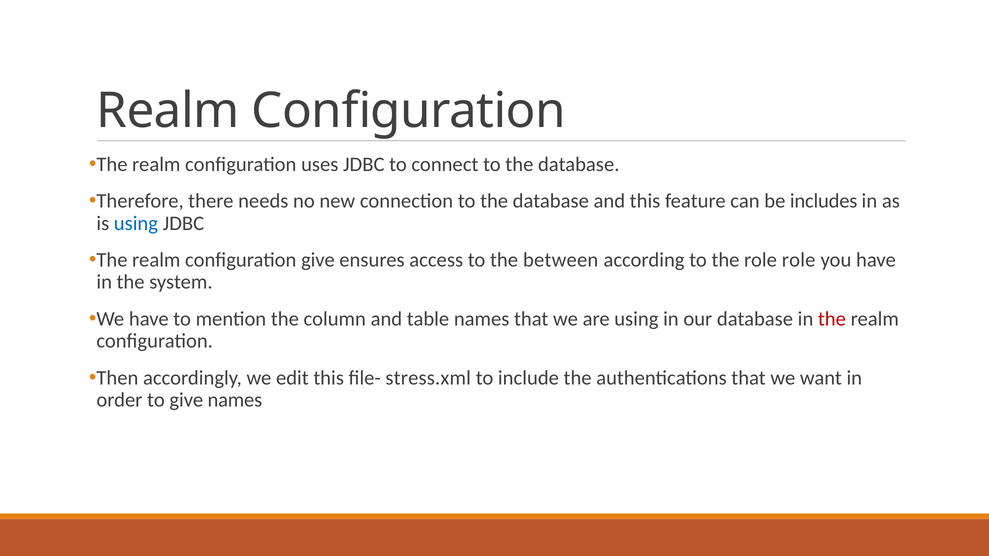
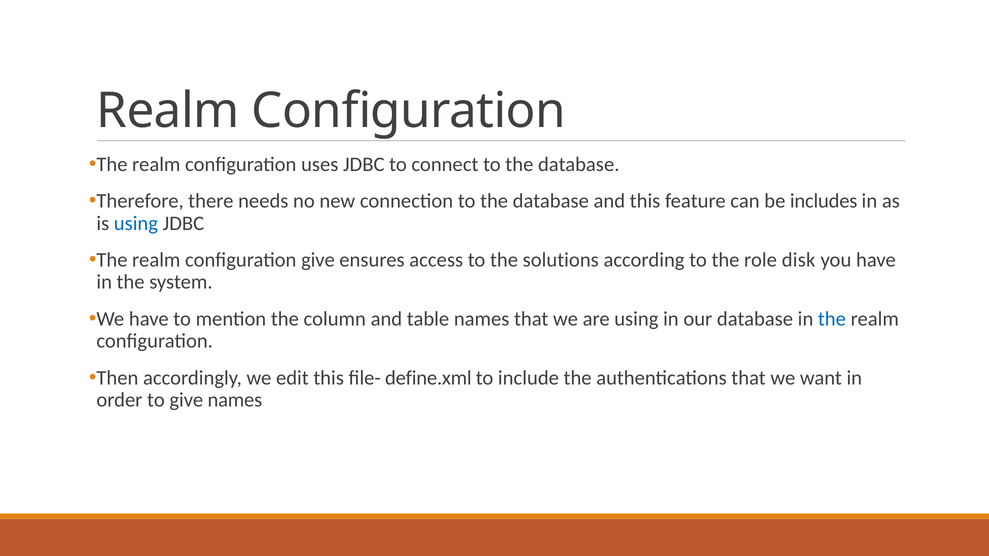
between: between -> solutions
role role: role -> disk
the at (832, 319) colour: red -> blue
stress.xml: stress.xml -> define.xml
